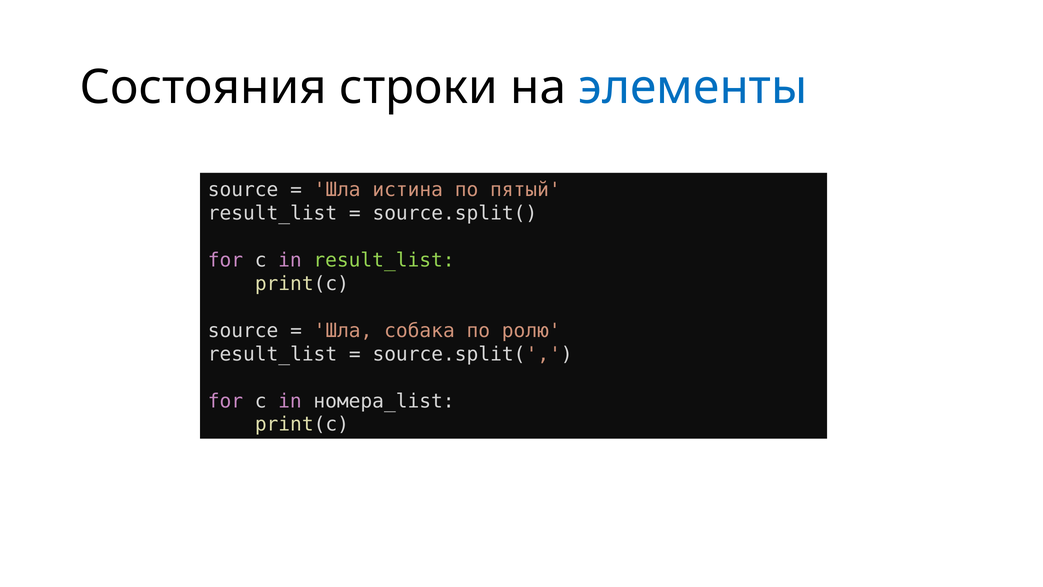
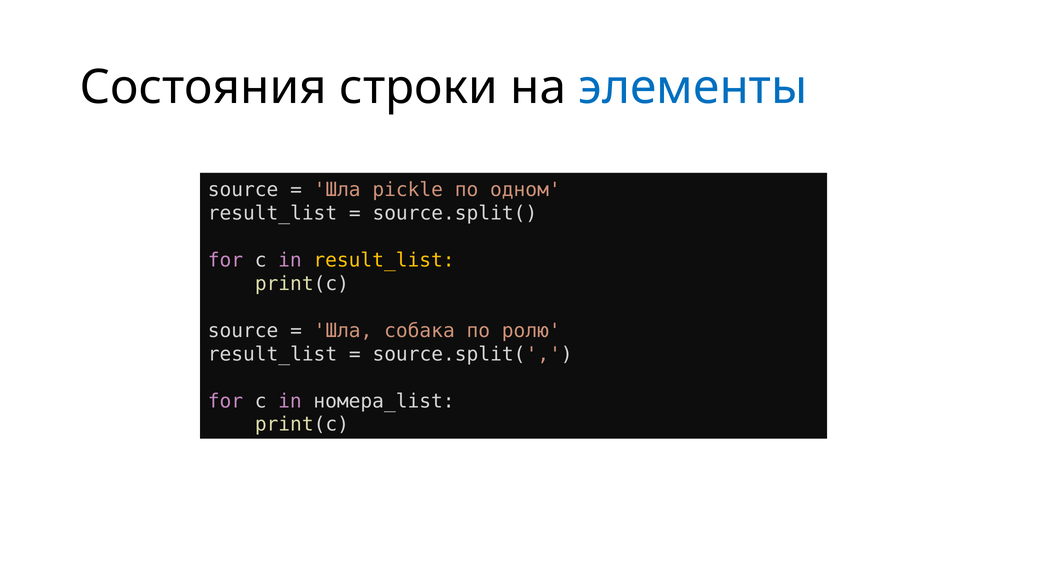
истина: истина -> pickle
пятый: пятый -> одном
result_list at (384, 260) colour: light green -> yellow
